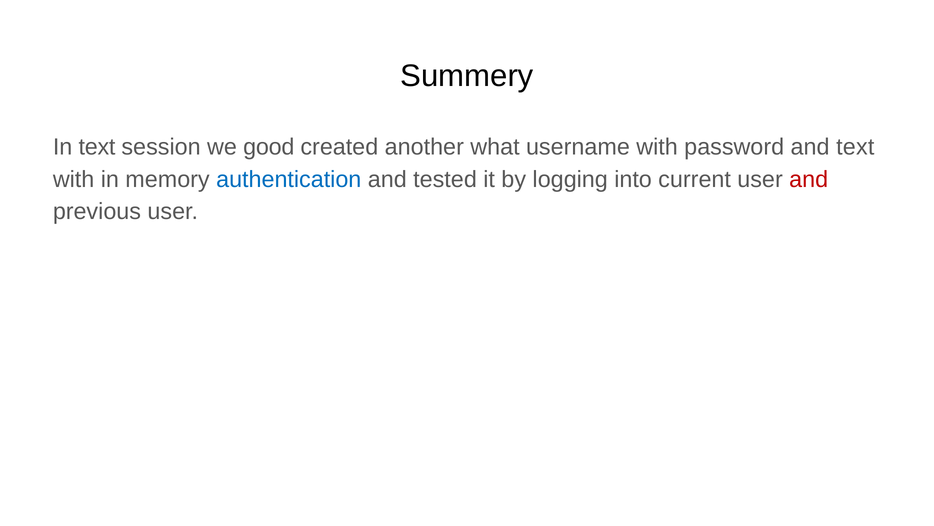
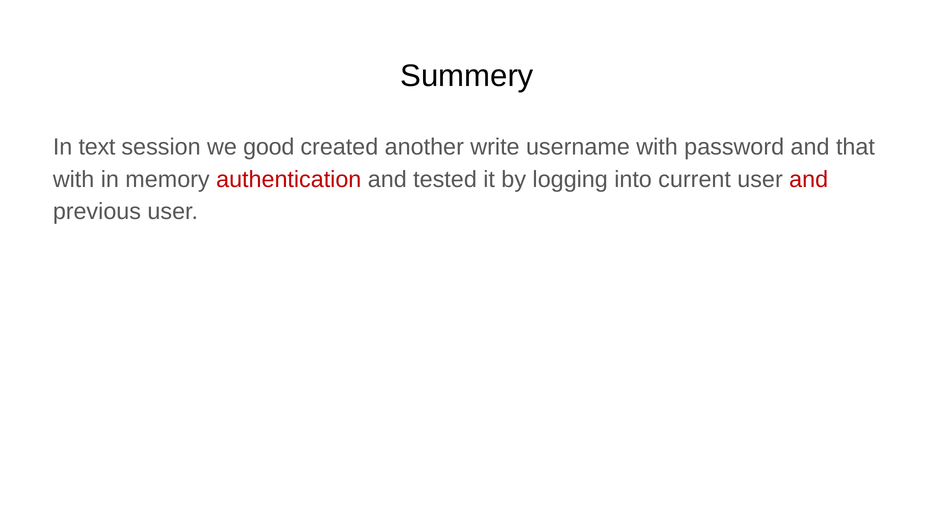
what: what -> write
and text: text -> that
authentication colour: blue -> red
